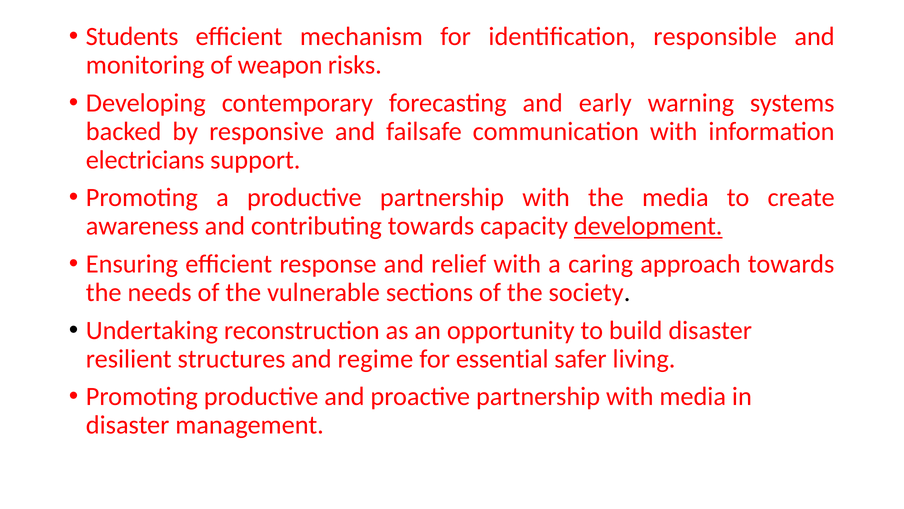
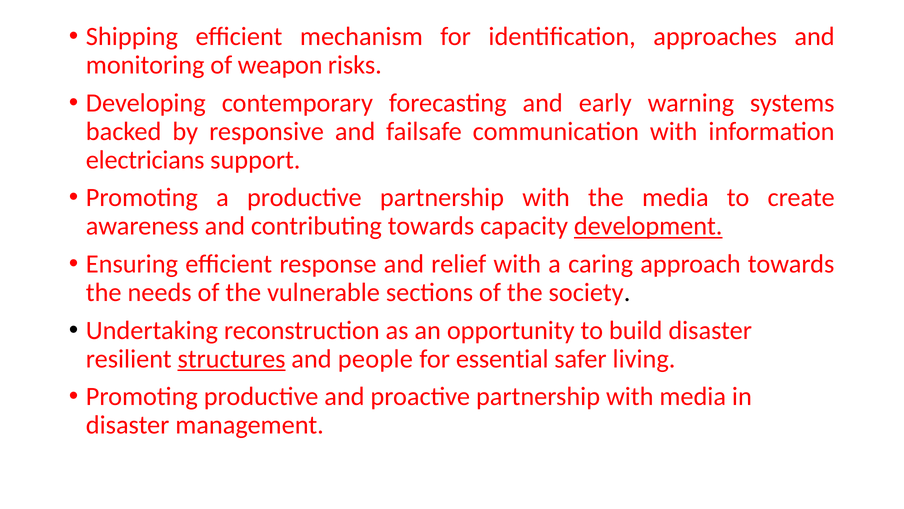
Students: Students -> Shipping
responsible: responsible -> approaches
structures underline: none -> present
regime: regime -> people
